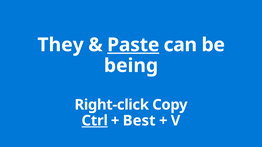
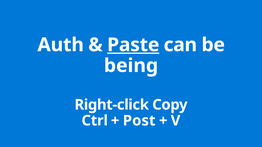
They: They -> Auth
Ctrl underline: present -> none
Best: Best -> Post
